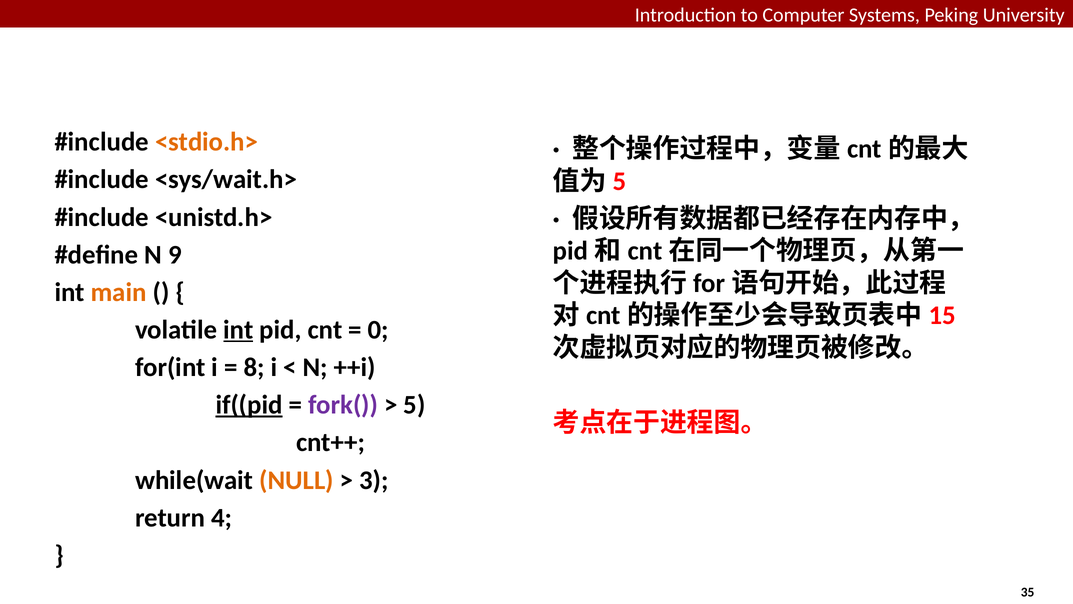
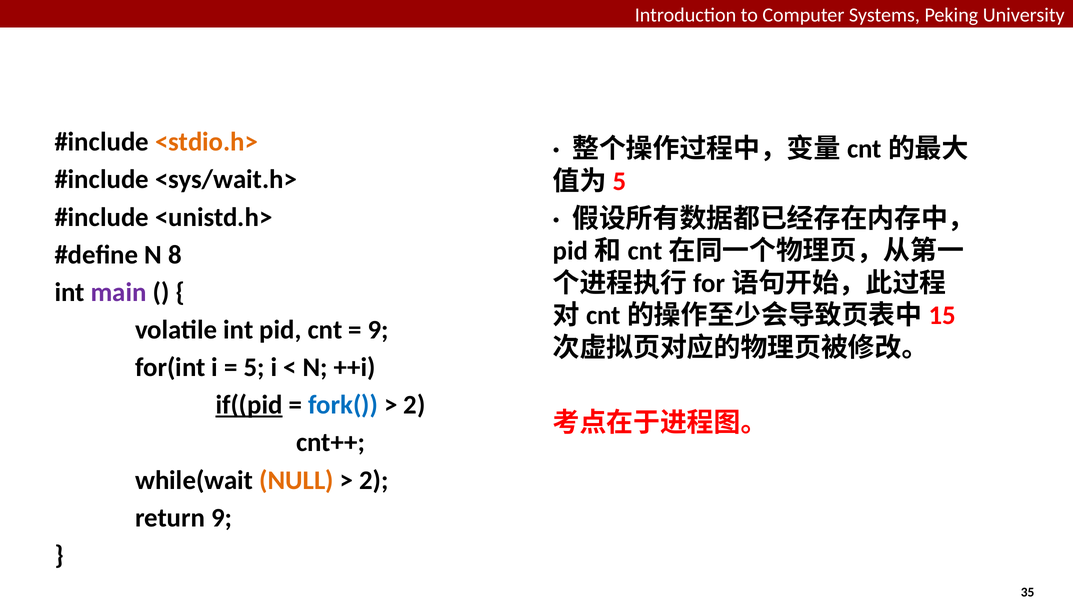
9: 9 -> 8
main colour: orange -> purple
int at (238, 330) underline: present -> none
0 at (378, 330): 0 -> 9
8: 8 -> 5
fork( colour: purple -> blue
5 at (414, 405): 5 -> 2
3 at (374, 480): 3 -> 2
return 4: 4 -> 9
